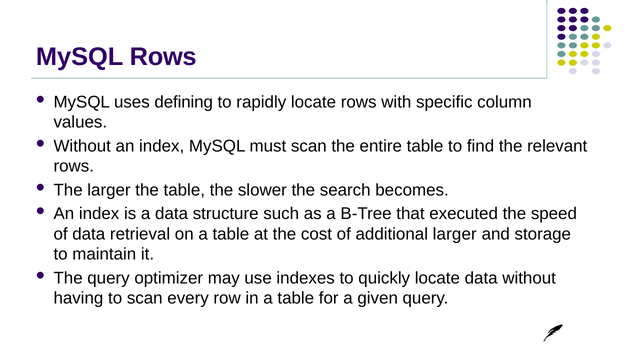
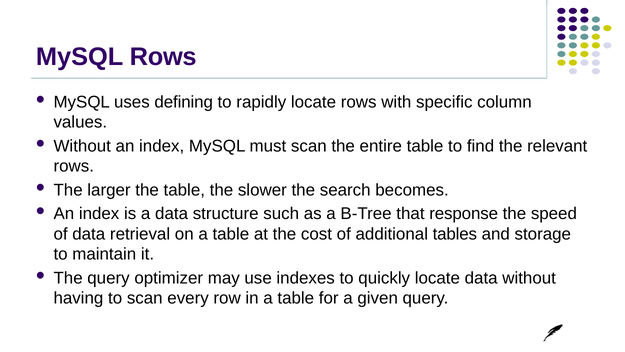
executed: executed -> response
additional larger: larger -> tables
